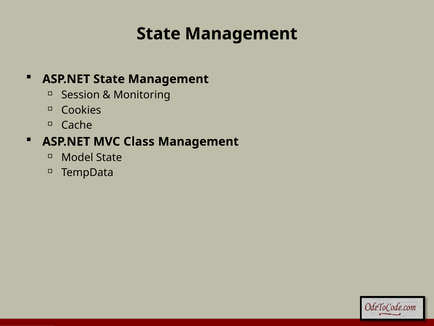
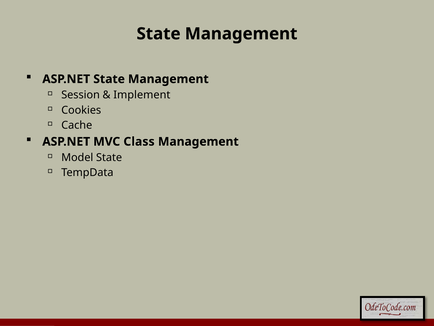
Monitoring: Monitoring -> Implement
